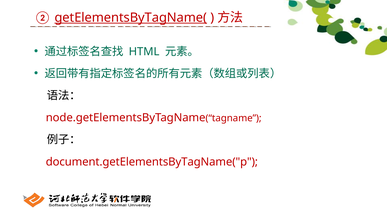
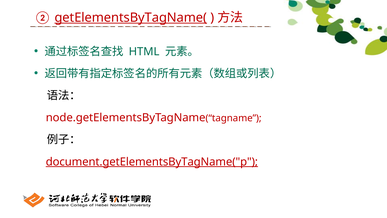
document.getElementsByTagName("p underline: none -> present
